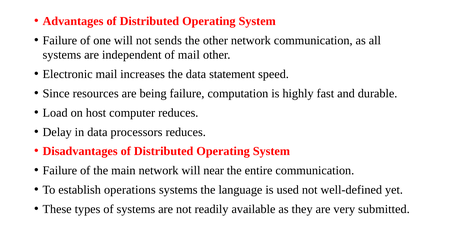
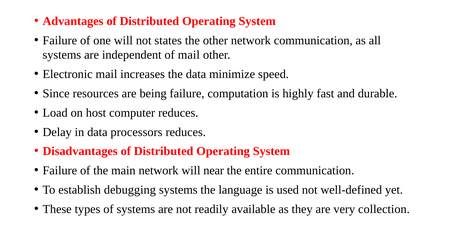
sends: sends -> states
statement: statement -> minimize
operations: operations -> debugging
submitted: submitted -> collection
